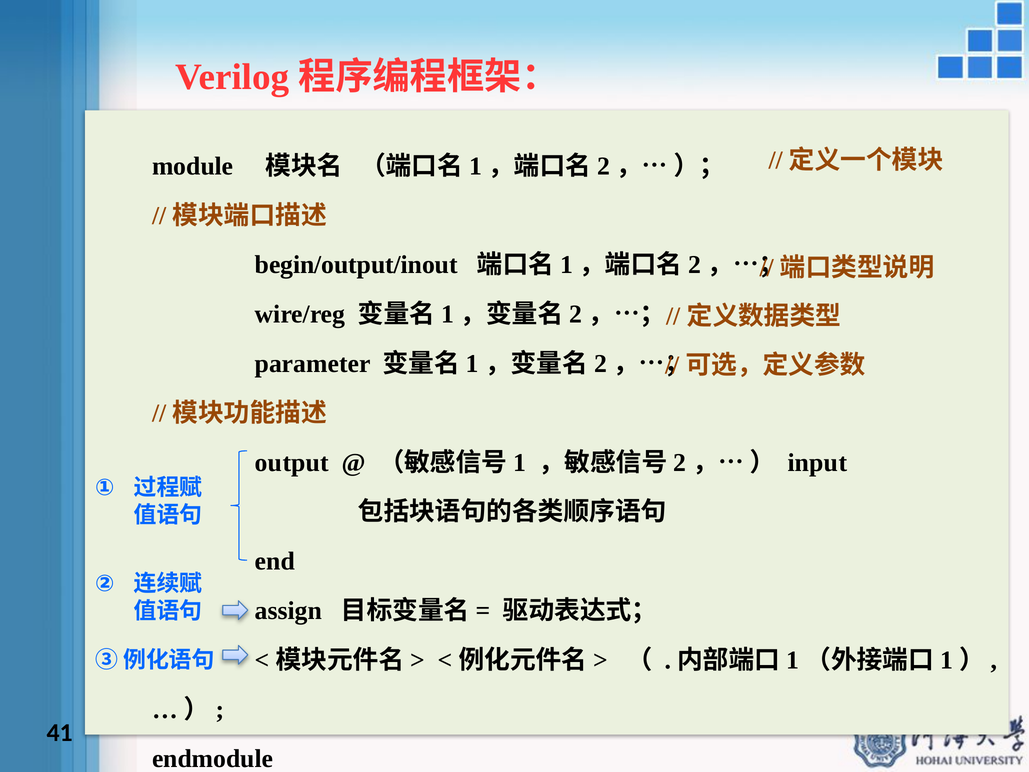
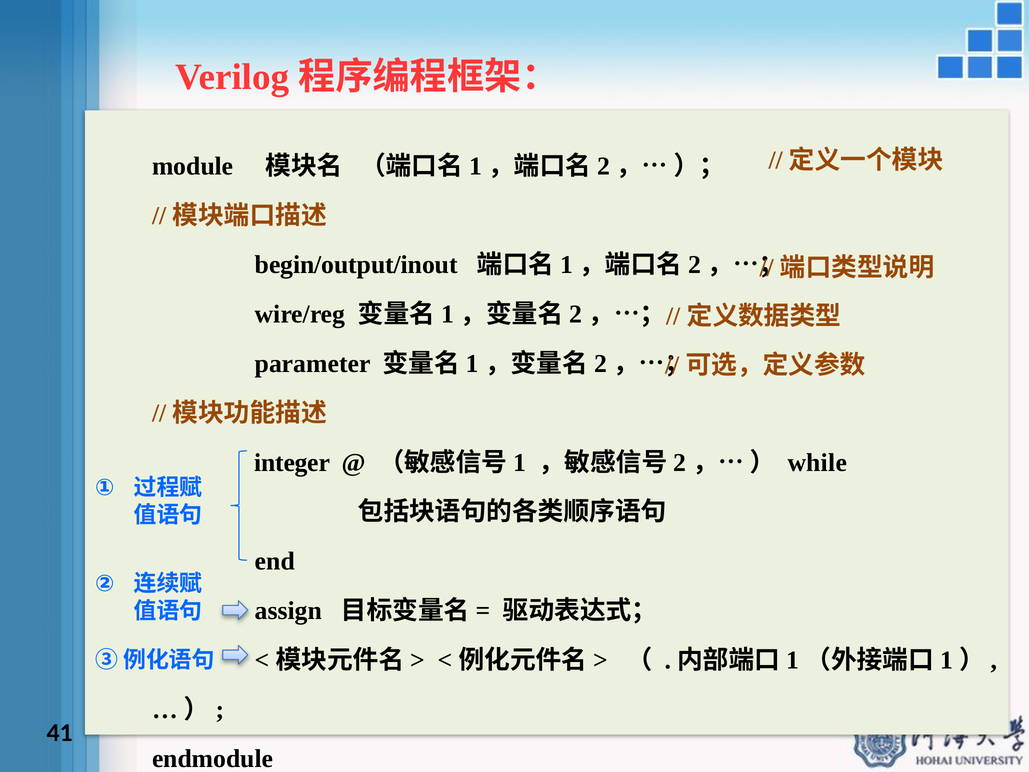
output: output -> integer
input: input -> while
